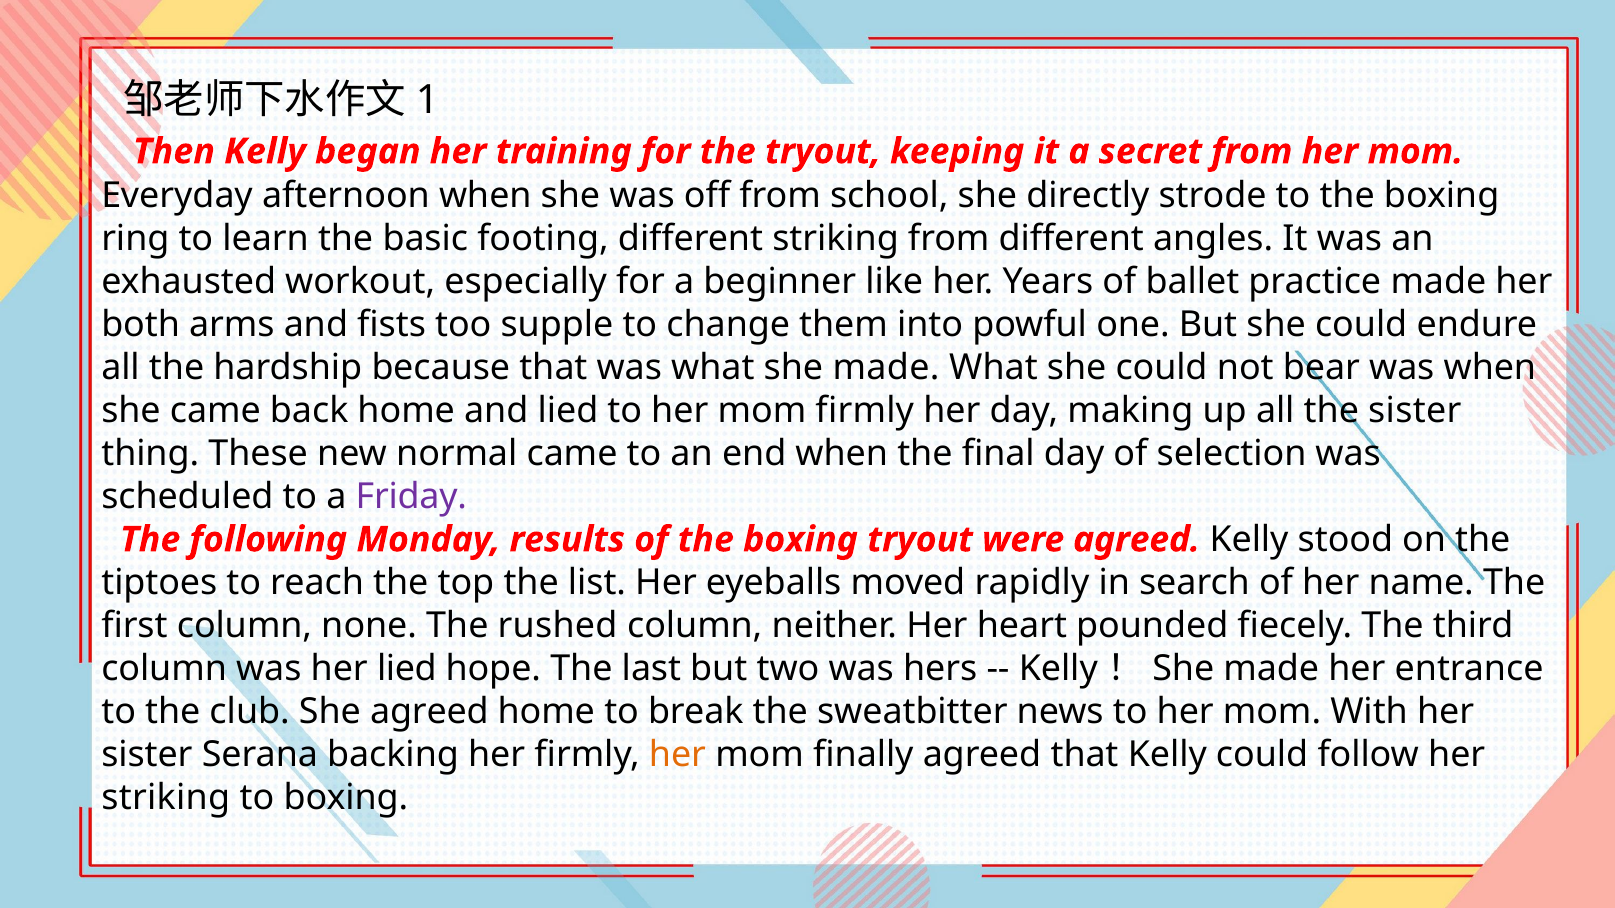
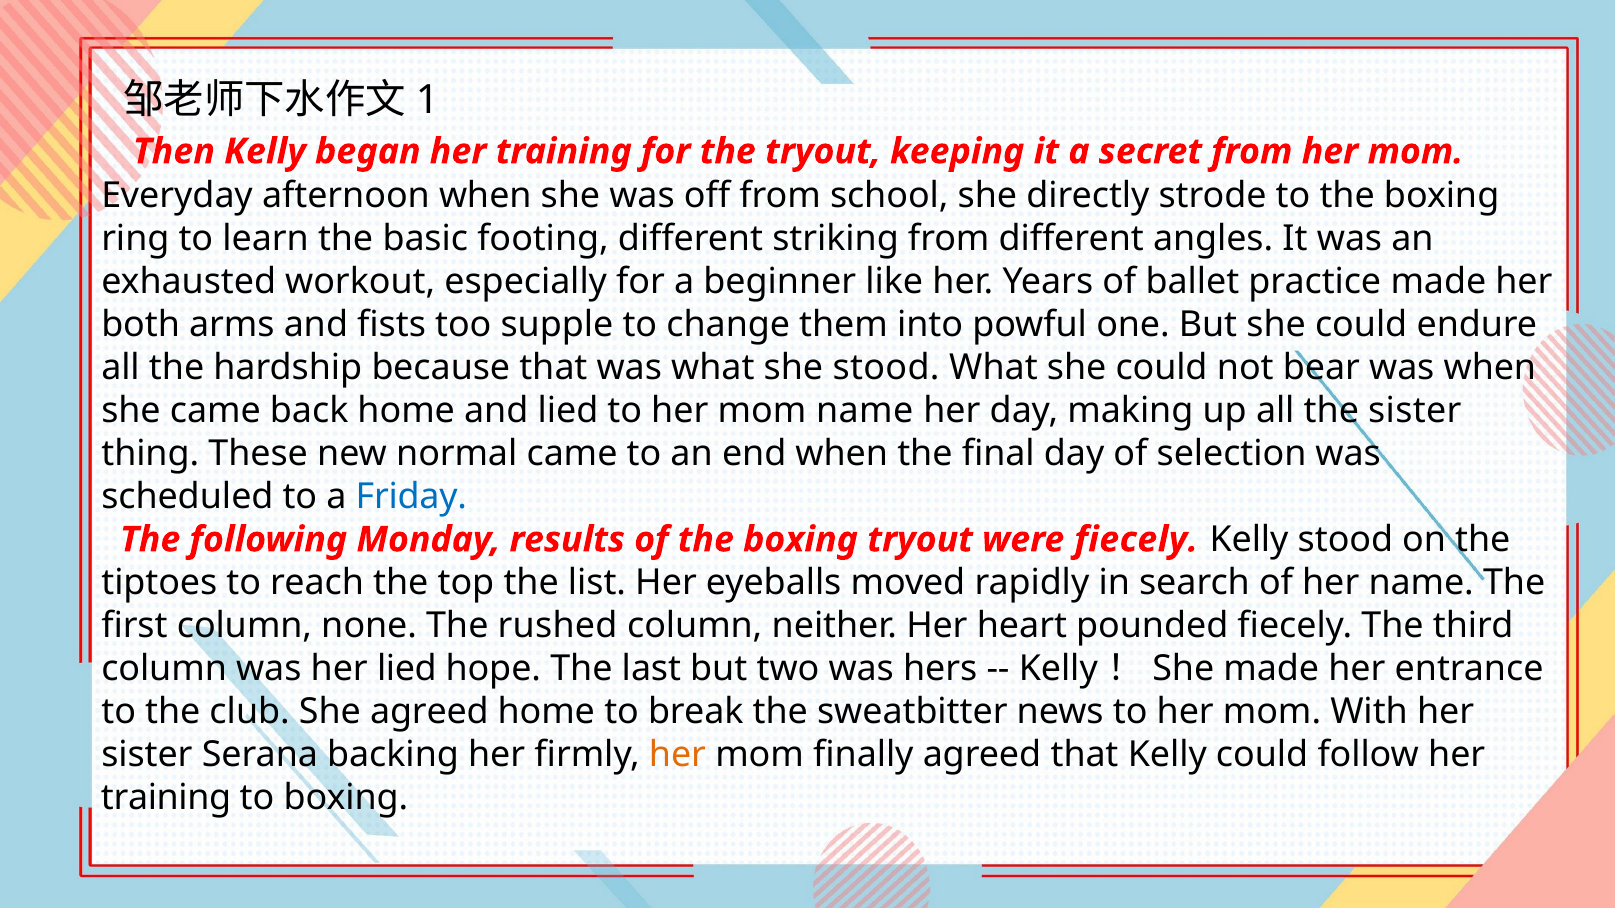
she made: made -> stood
mom firmly: firmly -> name
Friday colour: purple -> blue
were agreed: agreed -> fiecely
striking at (166, 798): striking -> training
